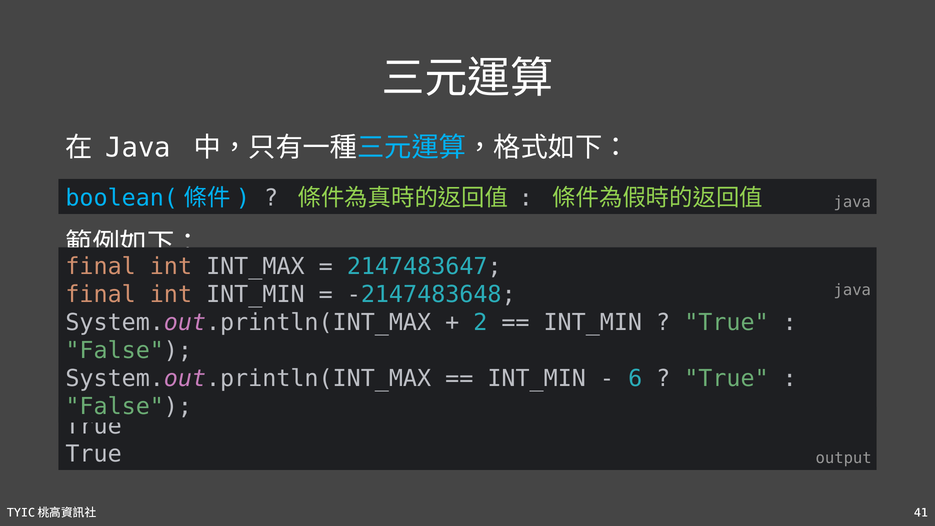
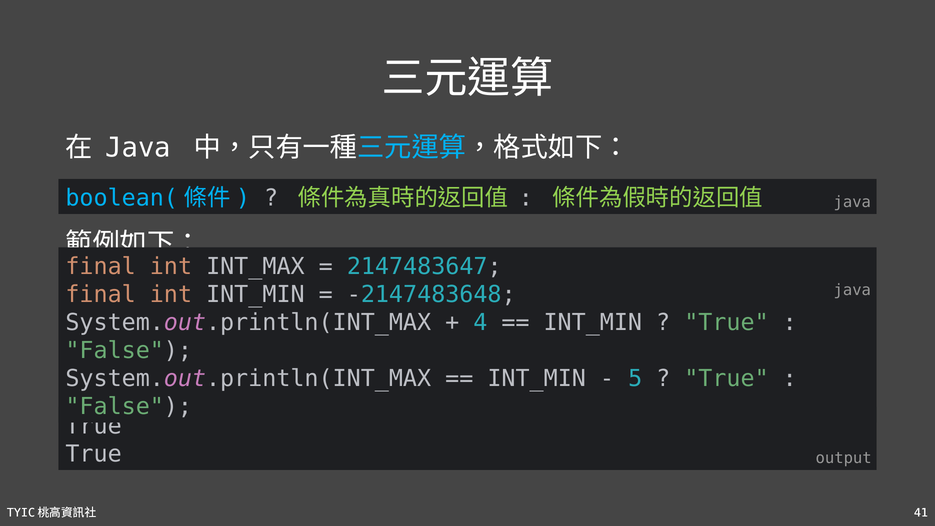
2: 2 -> 4
6: 6 -> 5
